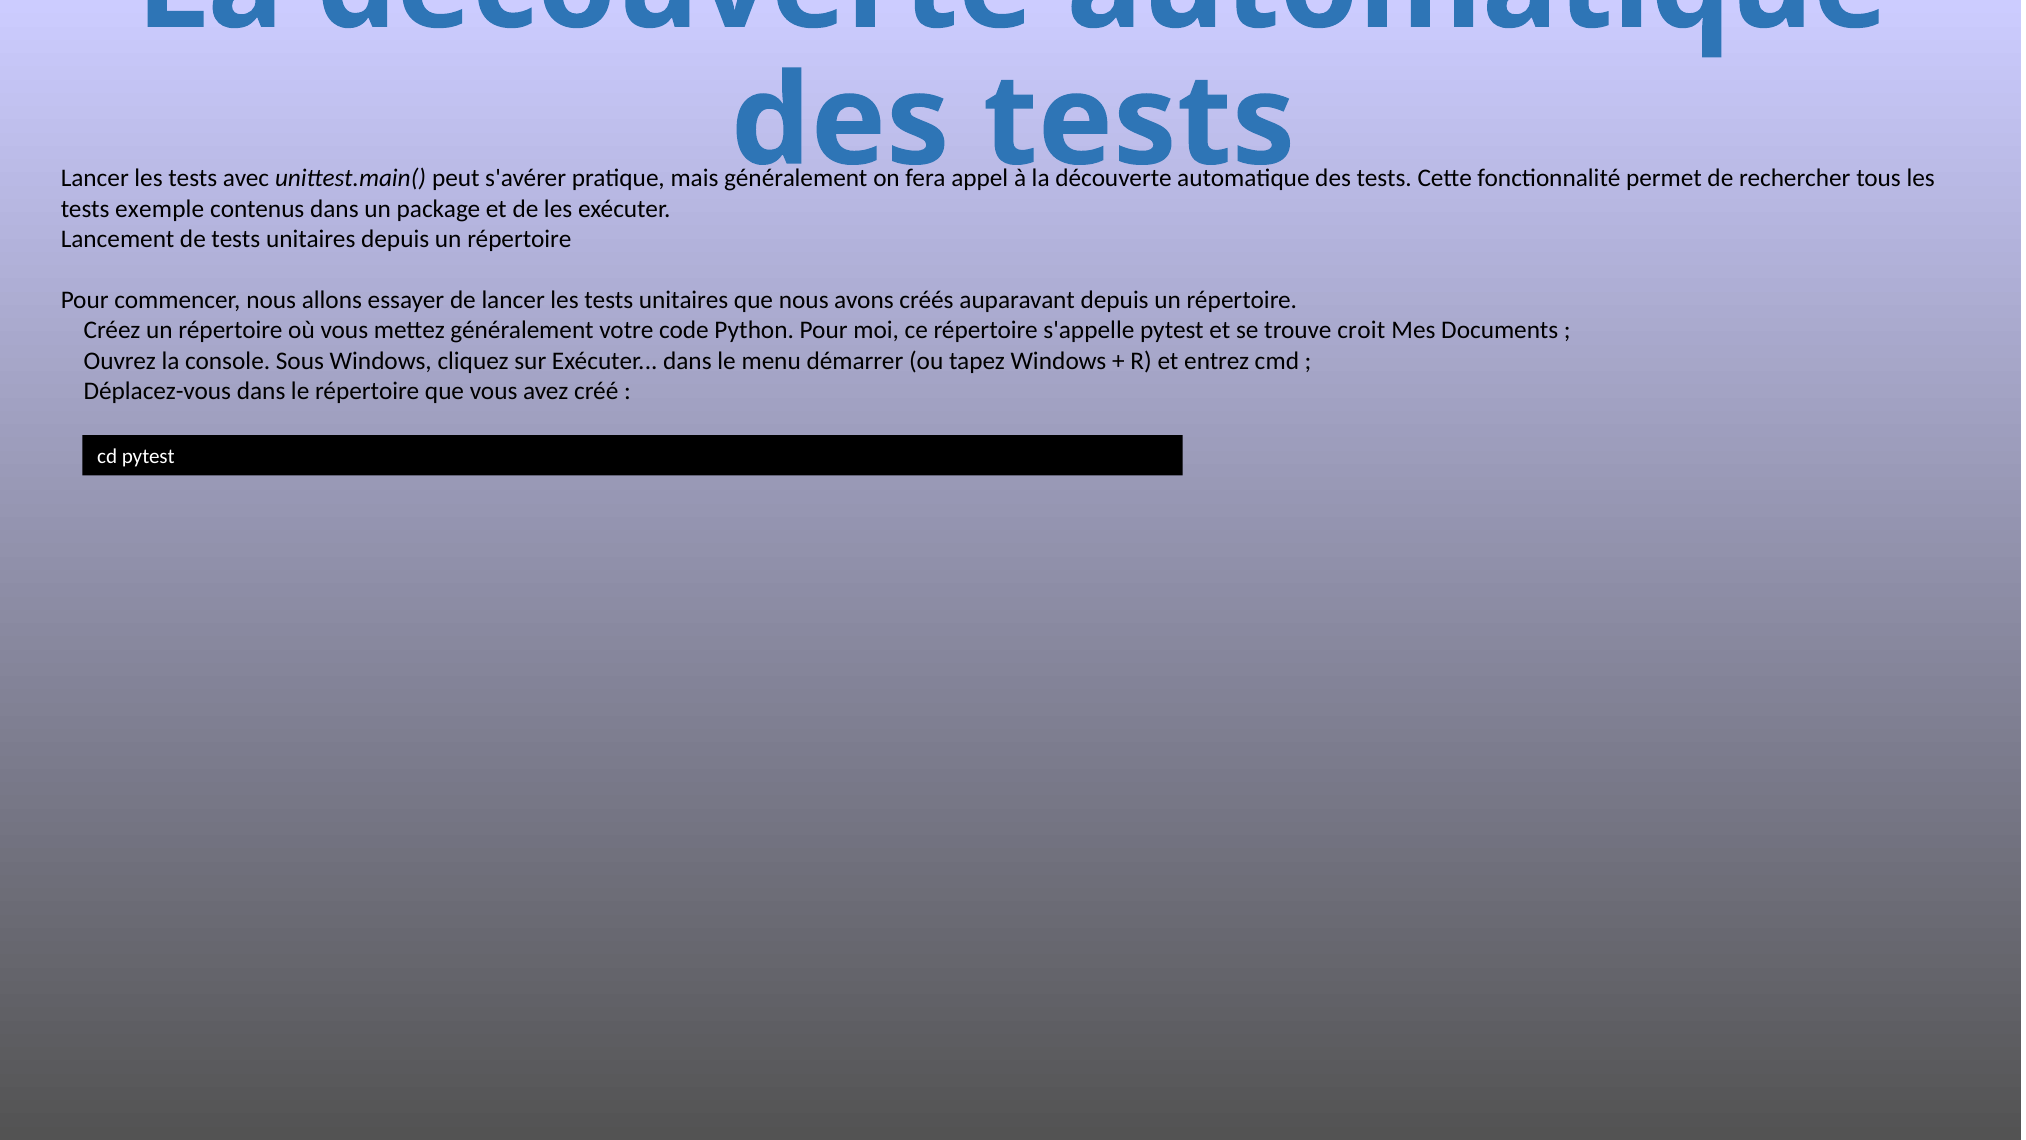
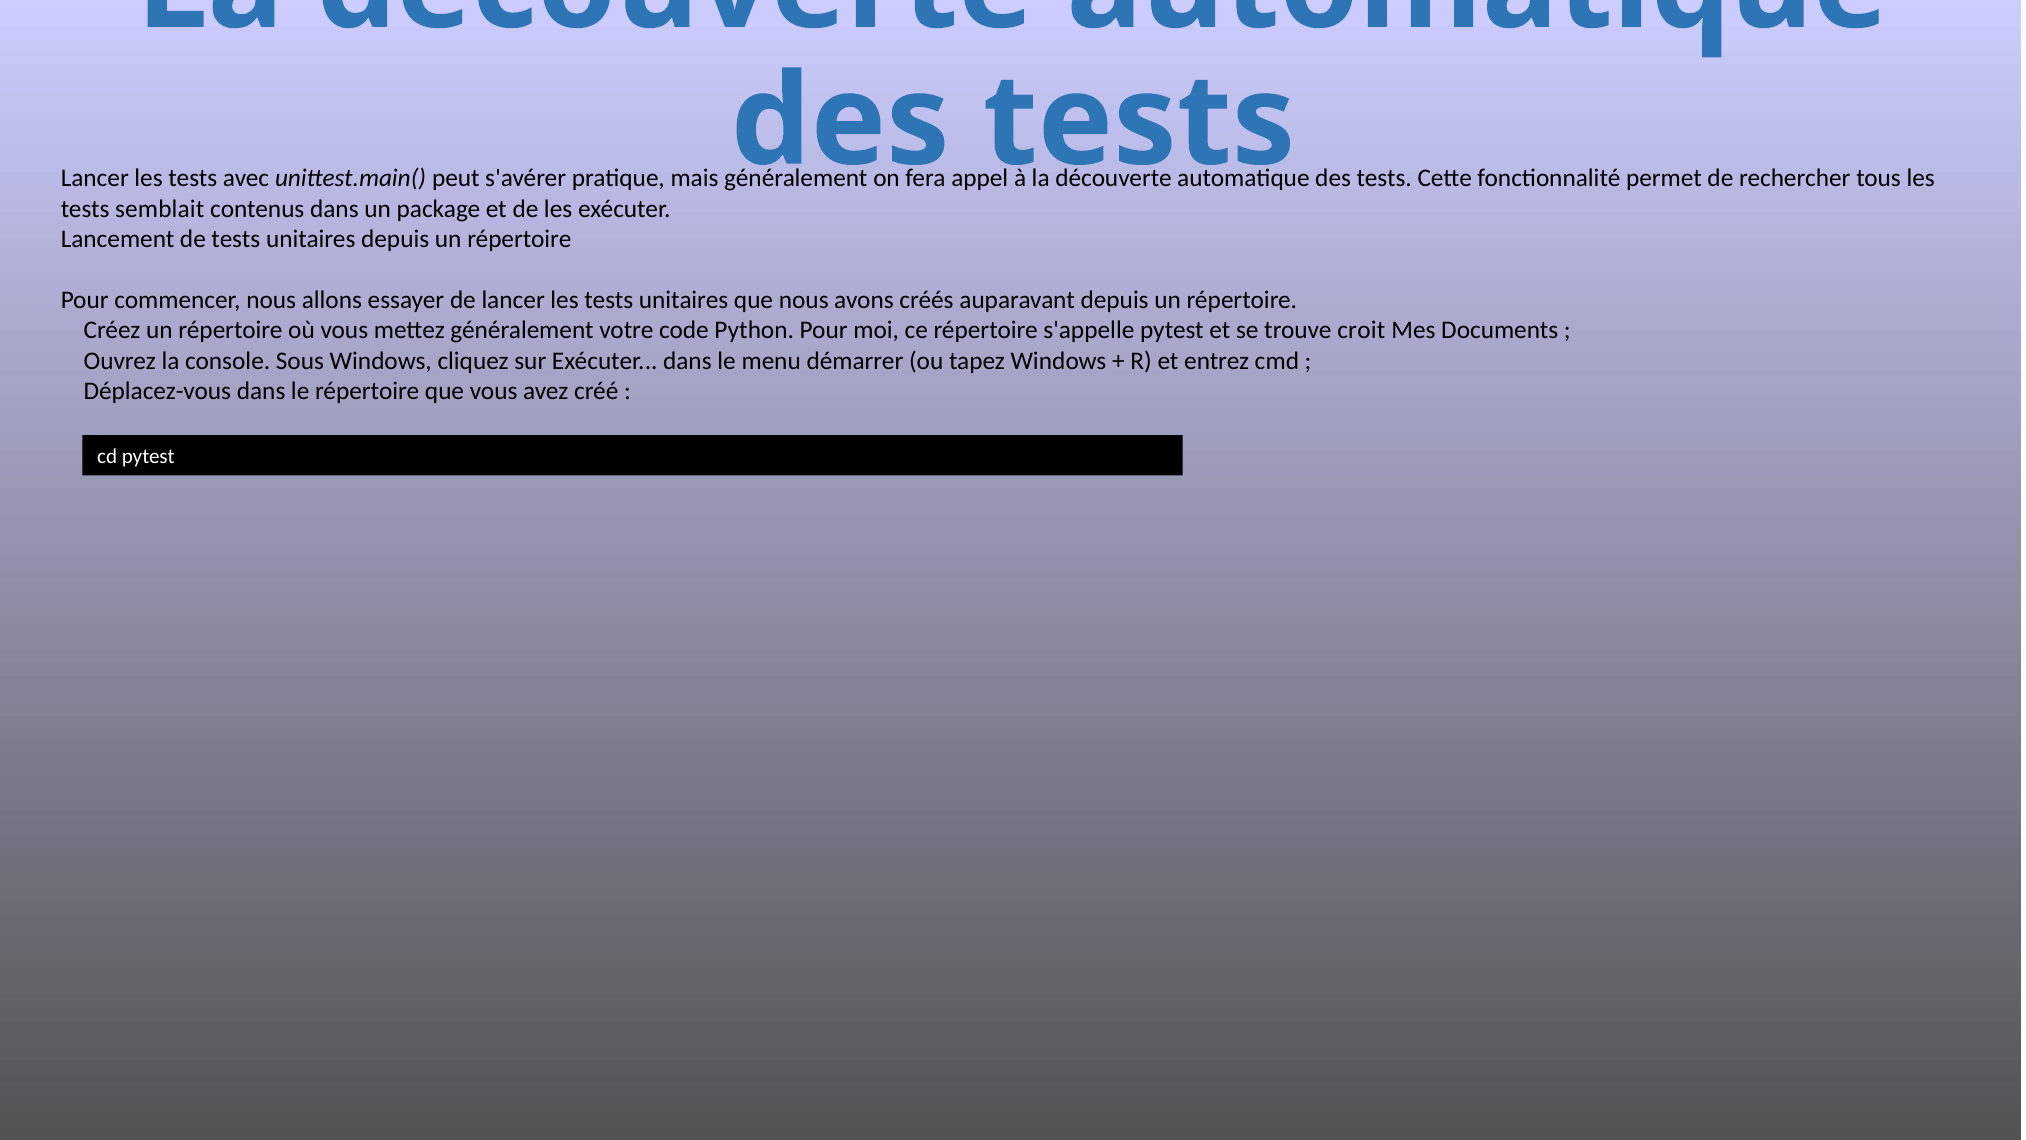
exemple: exemple -> semblait
